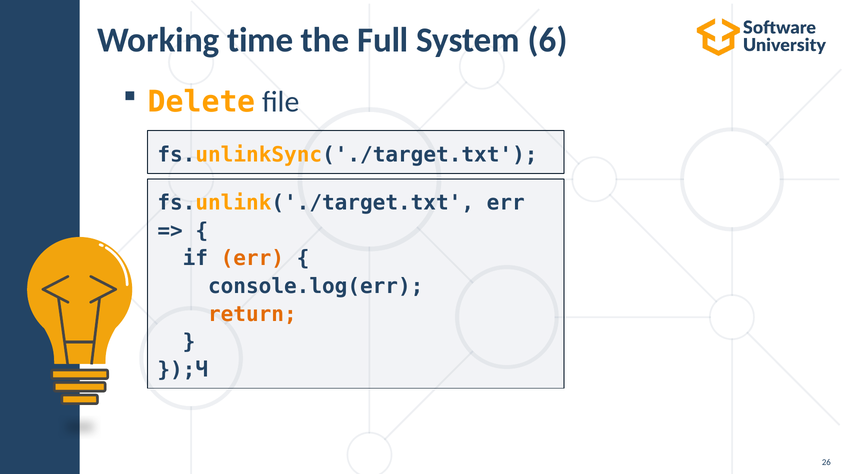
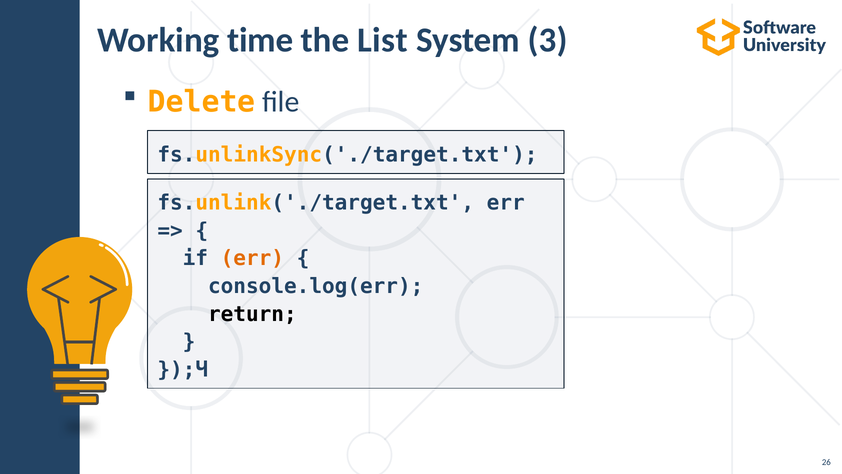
Full: Full -> List
6: 6 -> 3
return colour: orange -> black
